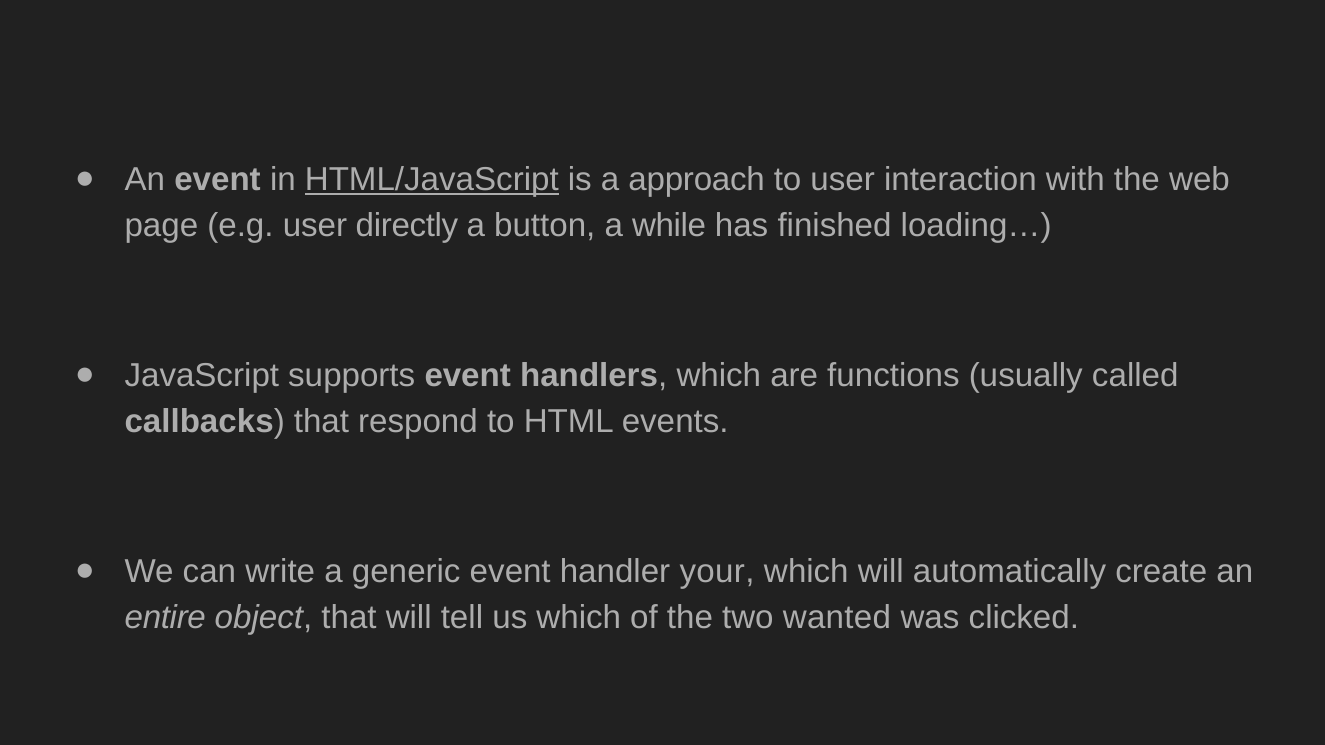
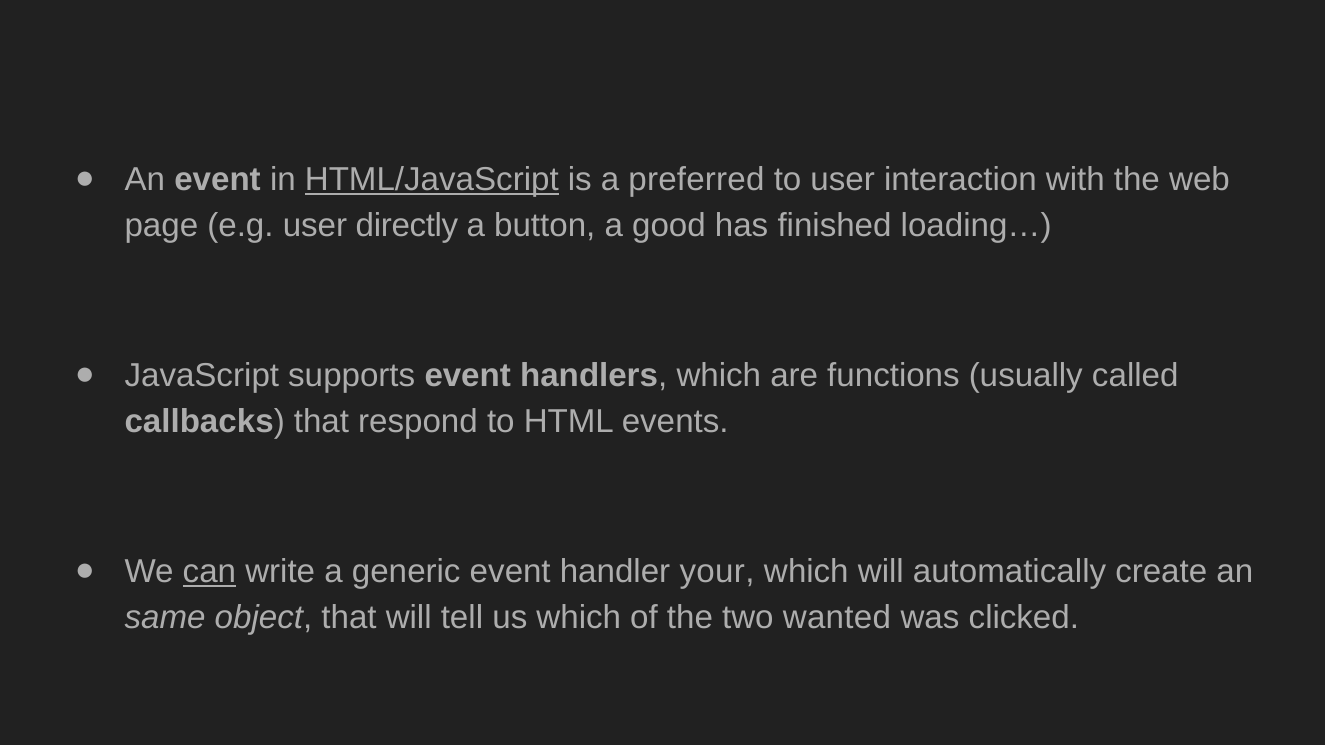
approach: approach -> preferred
while: while -> good
can underline: none -> present
entire: entire -> same
